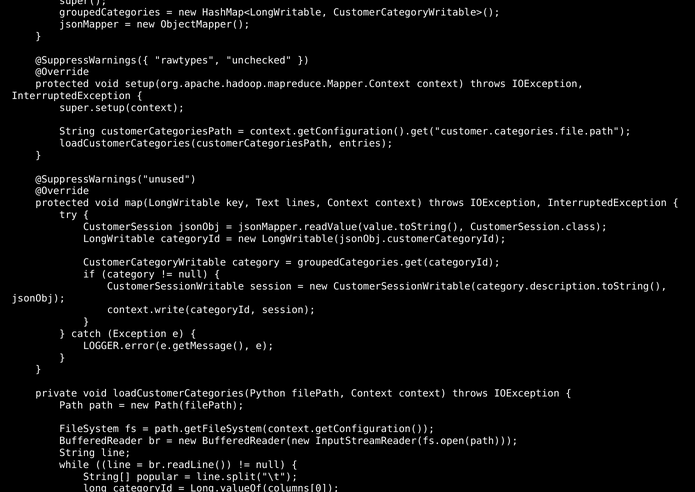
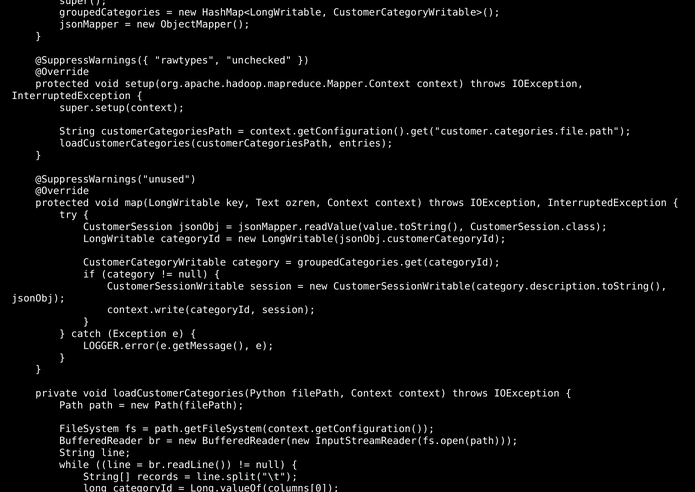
lines: lines -> ozren
popular: popular -> records
